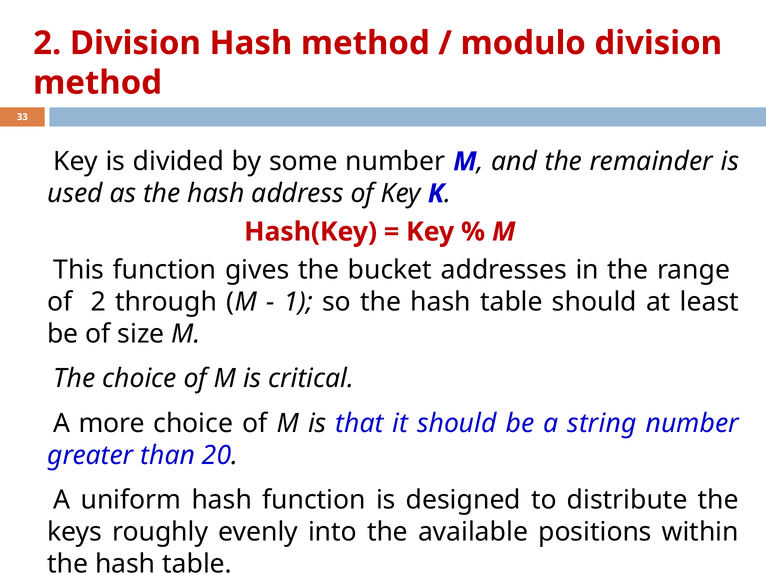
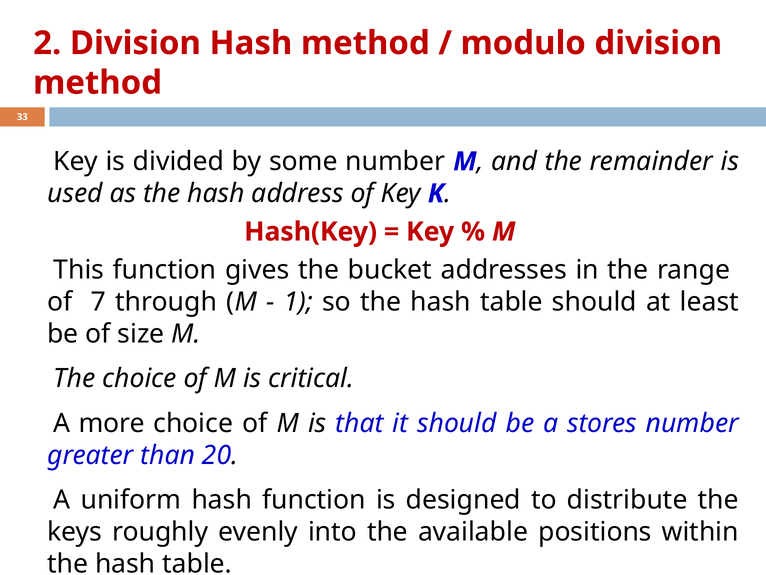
of 2: 2 -> 7
string: string -> stores
